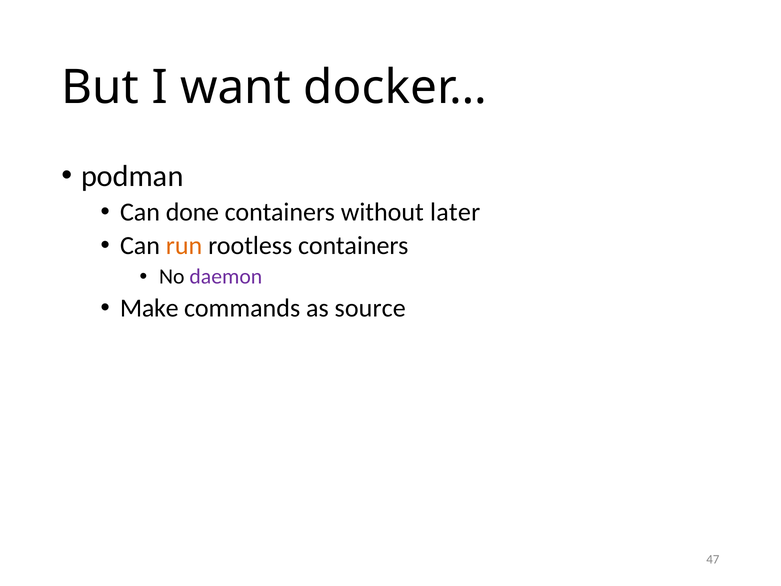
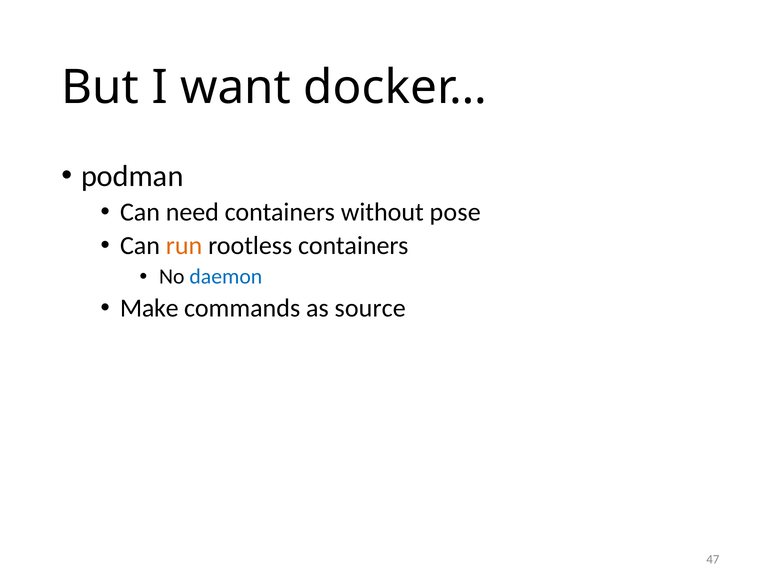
done: done -> need
later: later -> pose
daemon colour: purple -> blue
